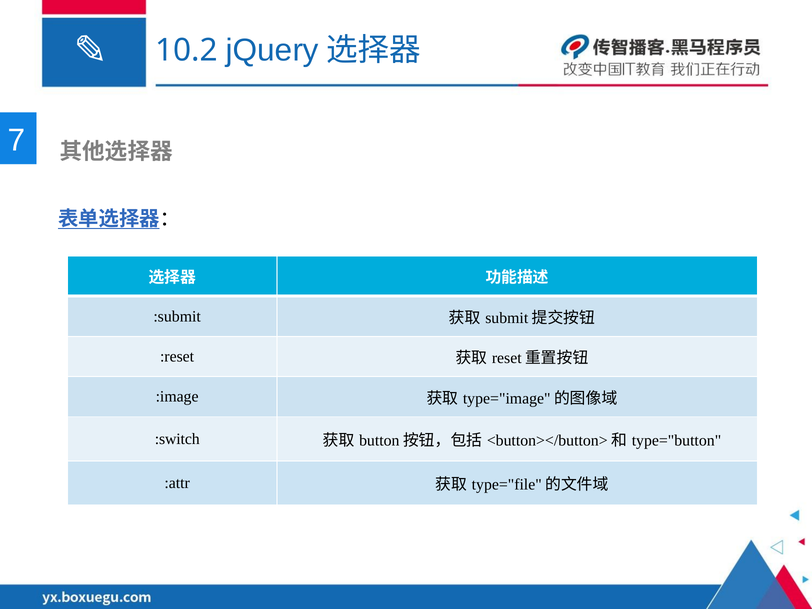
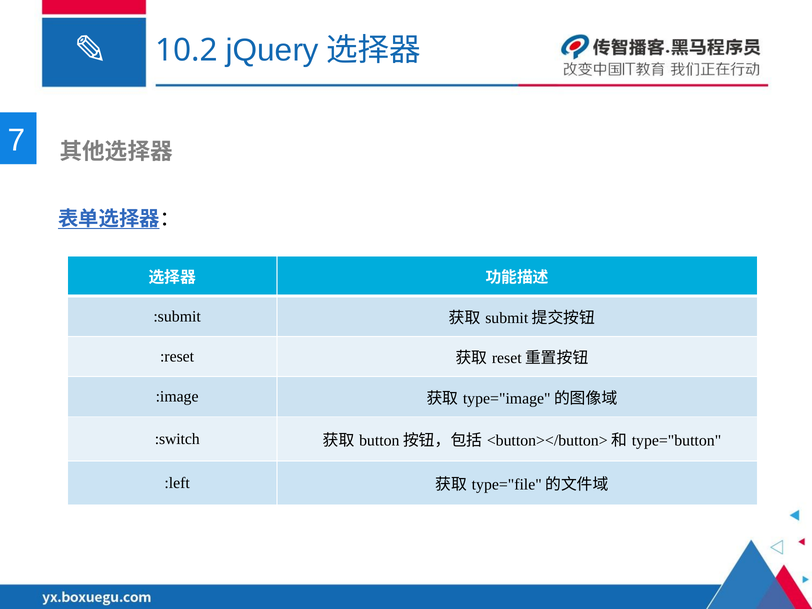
:attr: :attr -> :left
